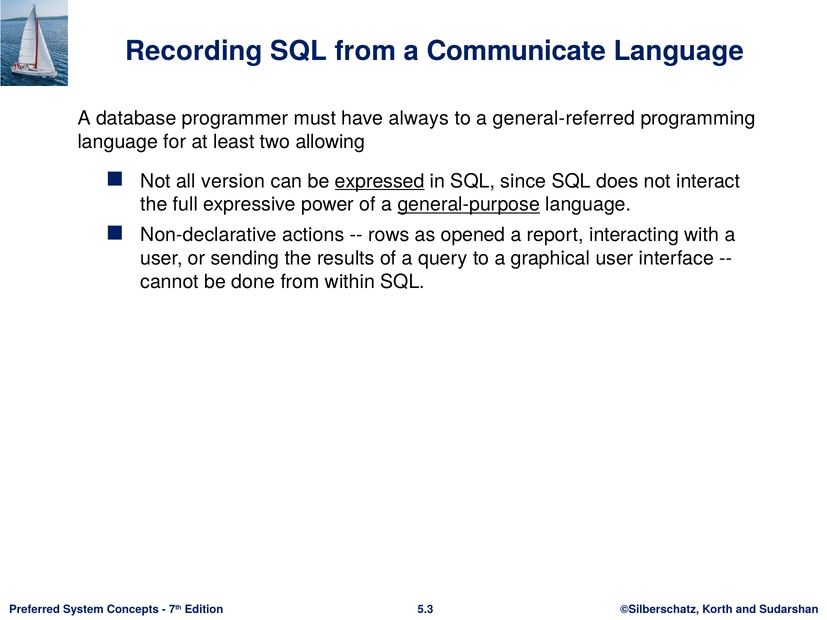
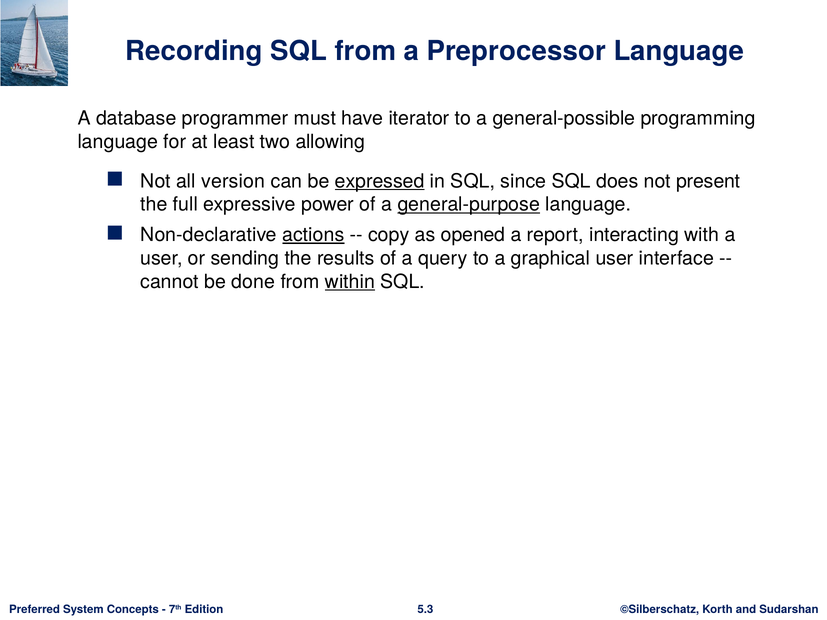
Communicate: Communicate -> Preprocessor
always: always -> iterator
general-referred: general-referred -> general-possible
interact: interact -> present
actions underline: none -> present
rows: rows -> copy
within underline: none -> present
